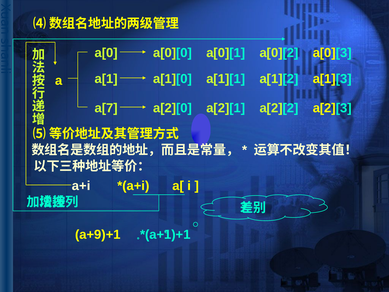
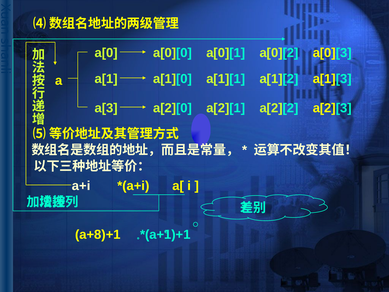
a[7: a[7 -> a[3
a+9)+1: a+9)+1 -> a+8)+1
